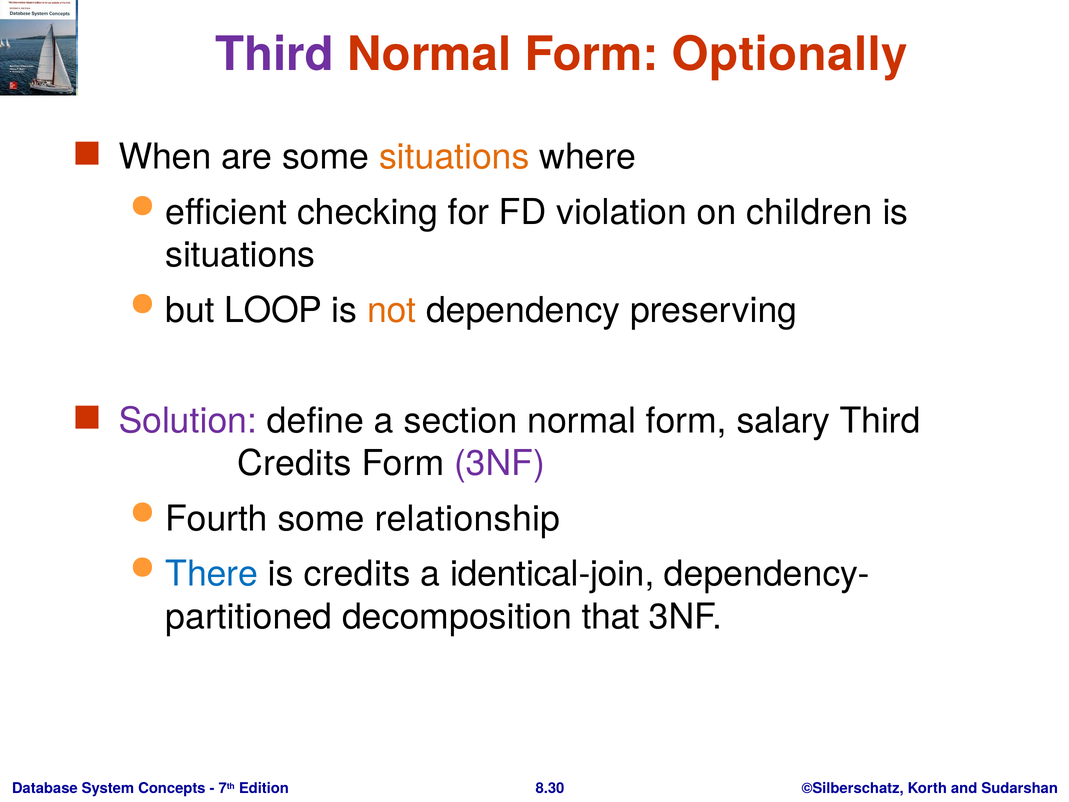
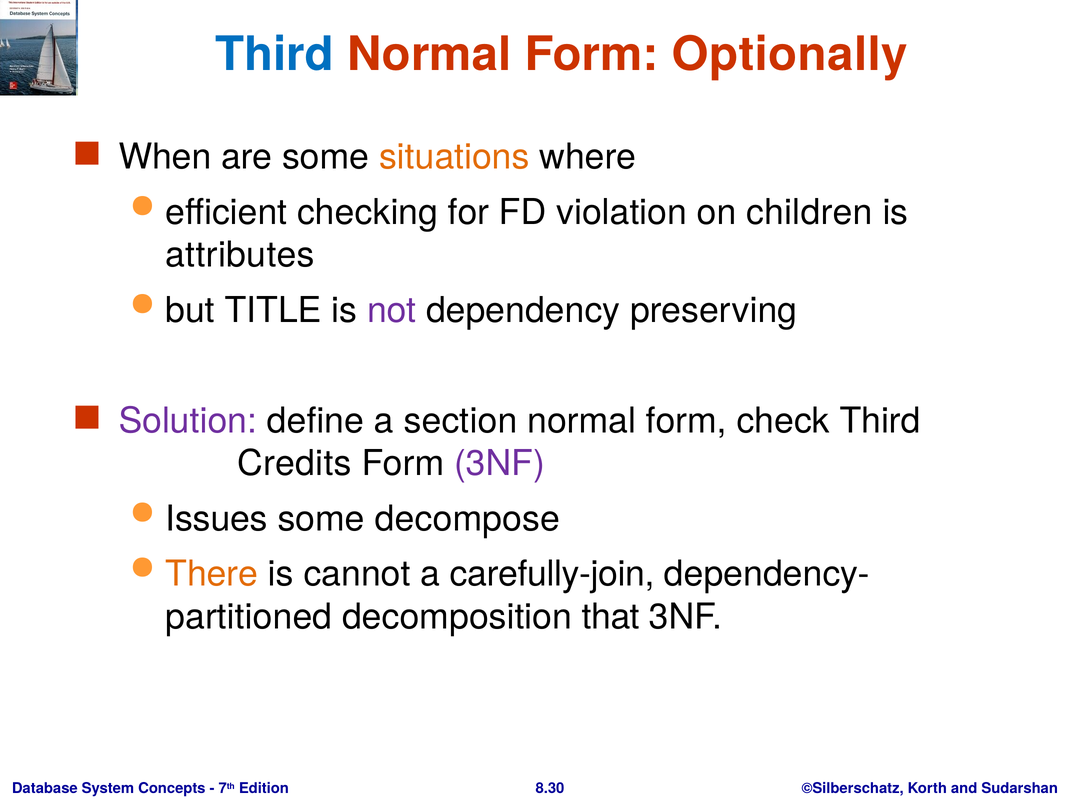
Third at (275, 54) colour: purple -> blue
situations at (240, 255): situations -> attributes
LOOP: LOOP -> TITLE
not colour: orange -> purple
salary: salary -> check
Fourth: Fourth -> Issues
relationship: relationship -> decompose
There colour: blue -> orange
is credits: credits -> cannot
identical-join: identical-join -> carefully-join
